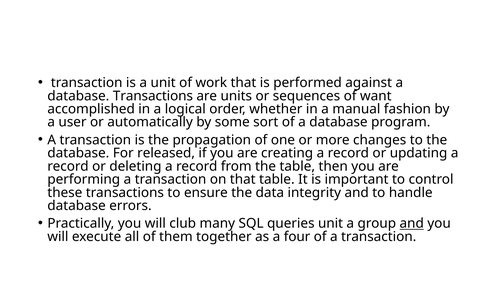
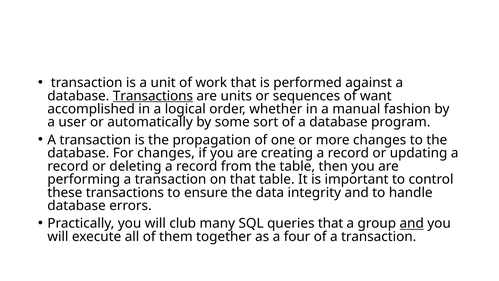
Transactions at (153, 96) underline: none -> present
For released: released -> changes
queries unit: unit -> that
